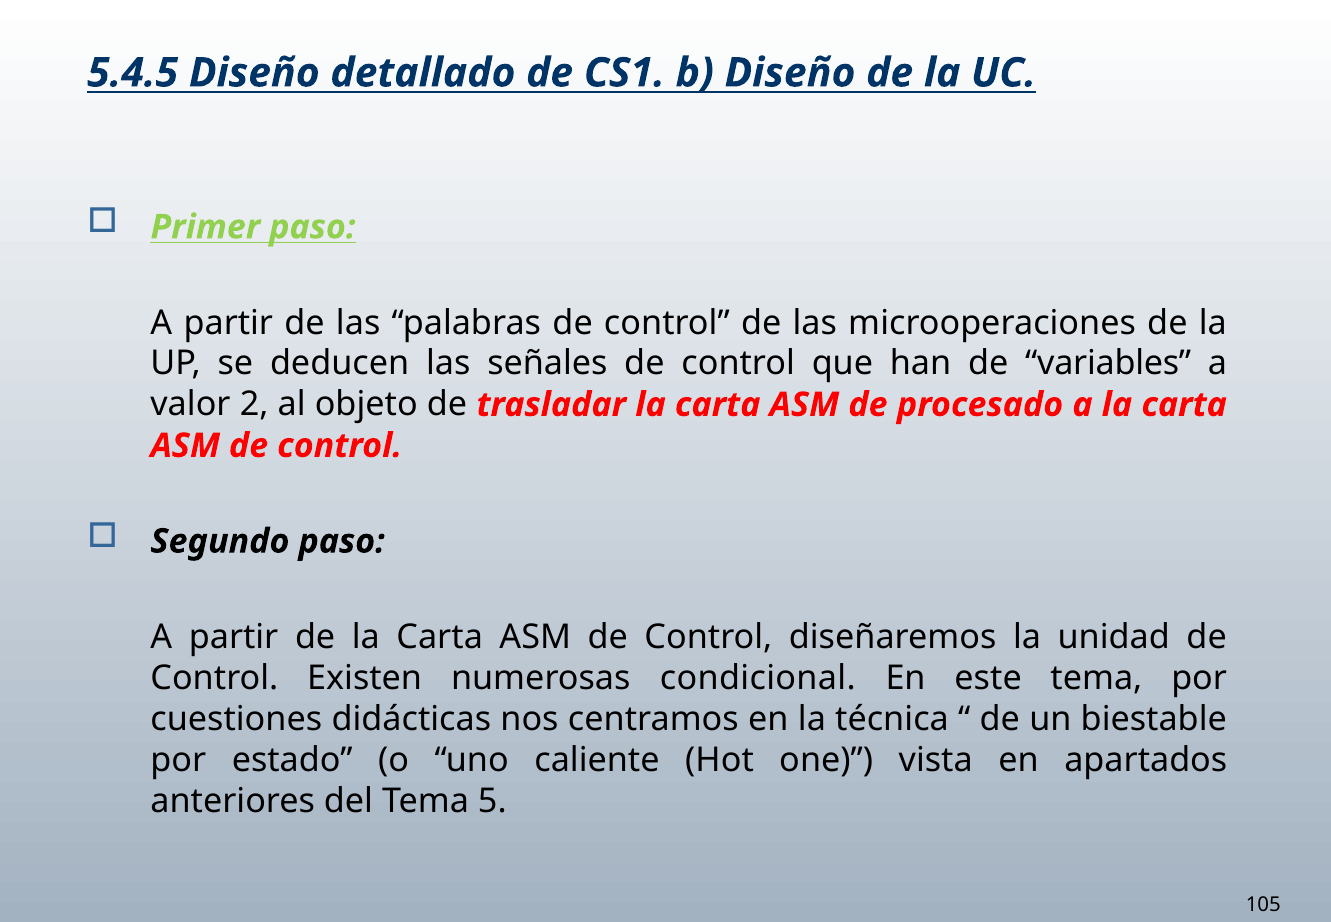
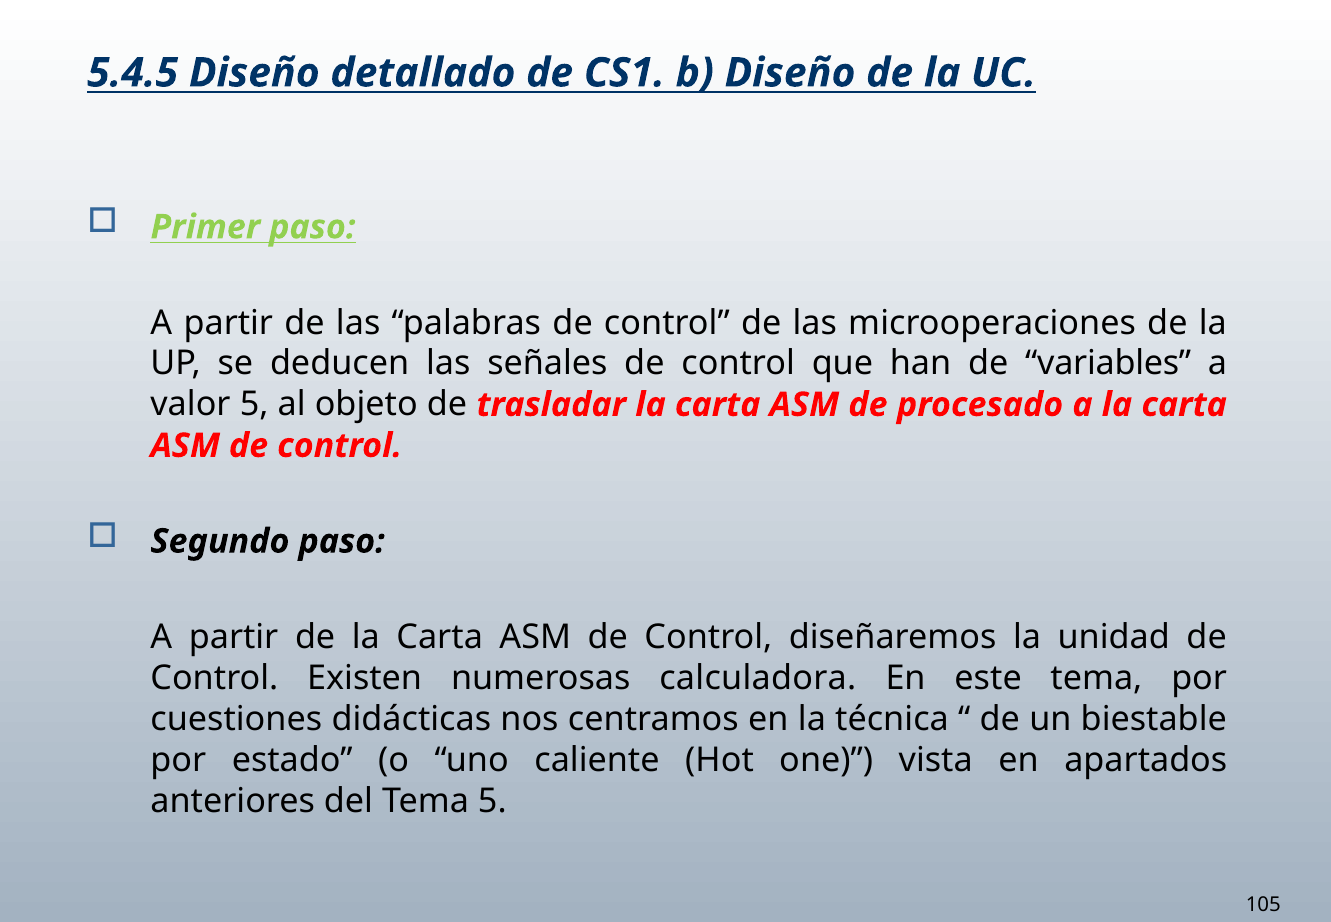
valor 2: 2 -> 5
condicional: condicional -> calculadora
